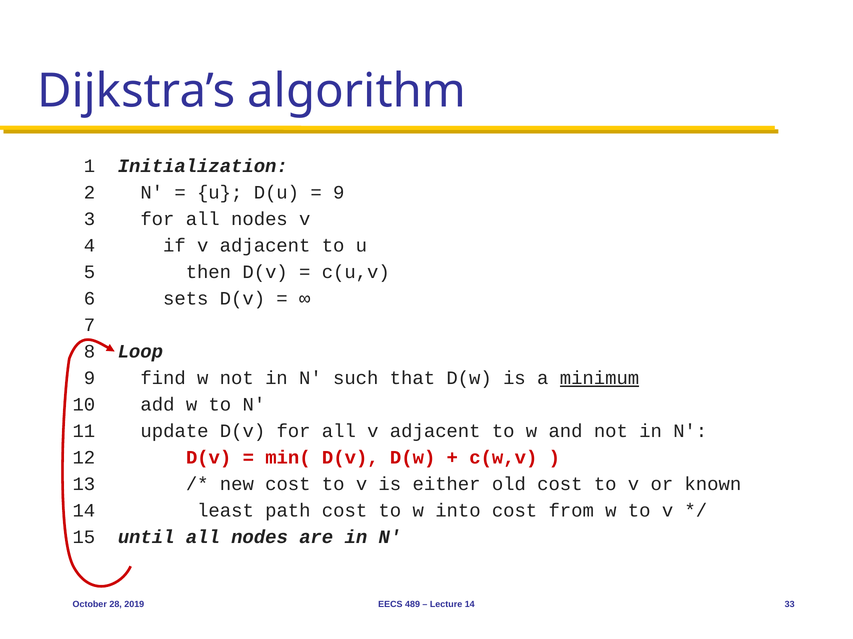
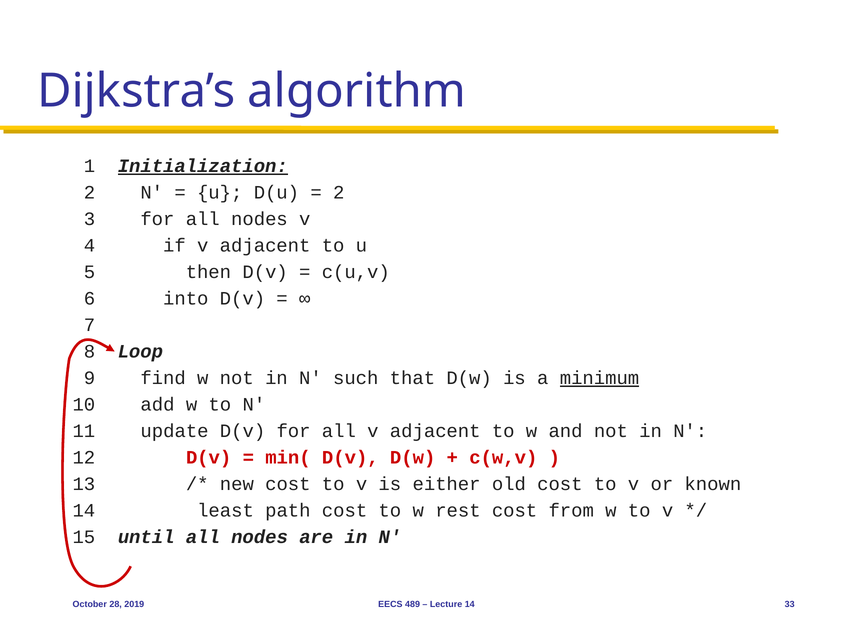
Initialization underline: none -> present
9 at (339, 193): 9 -> 2
sets: sets -> into
into: into -> rest
